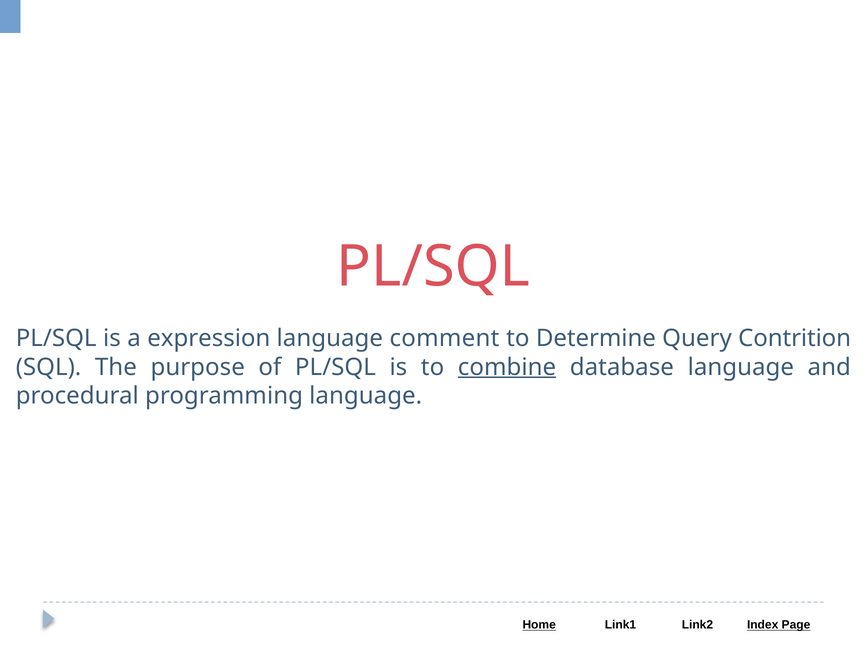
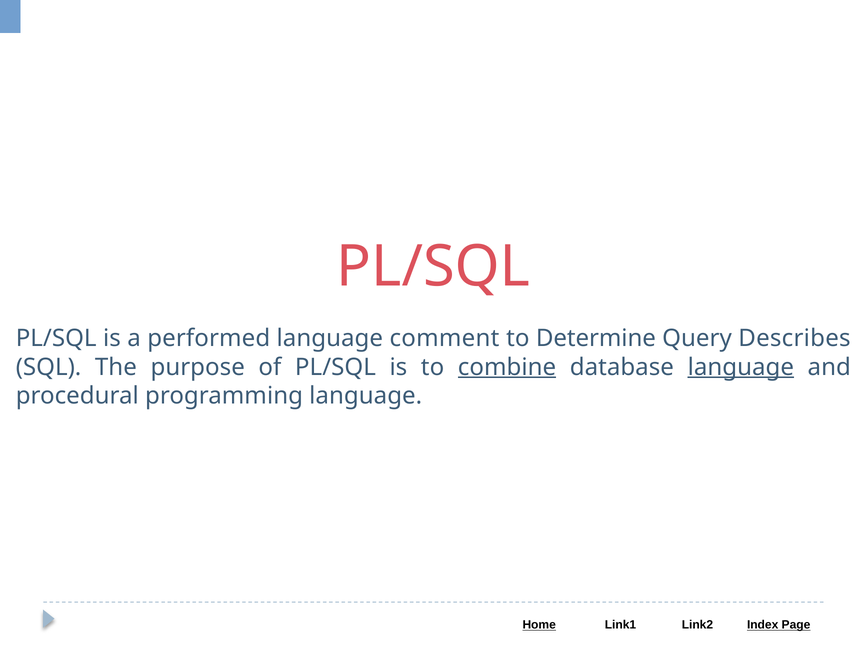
expression: expression -> performed
Contrition: Contrition -> Describes
language at (741, 367) underline: none -> present
